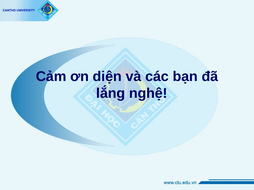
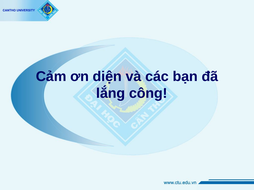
nghệ: nghệ -> công
